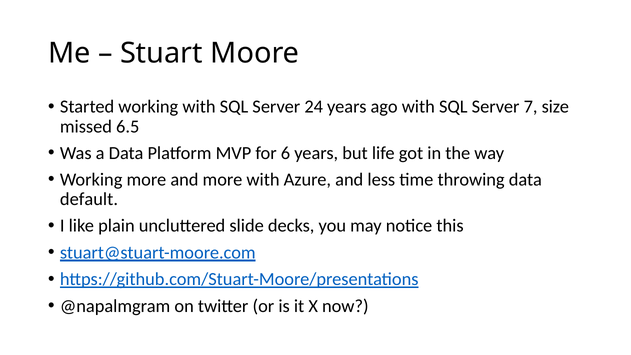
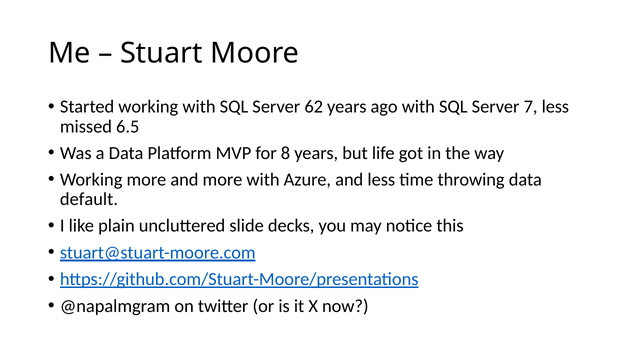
24: 24 -> 62
7 size: size -> less
6: 6 -> 8
